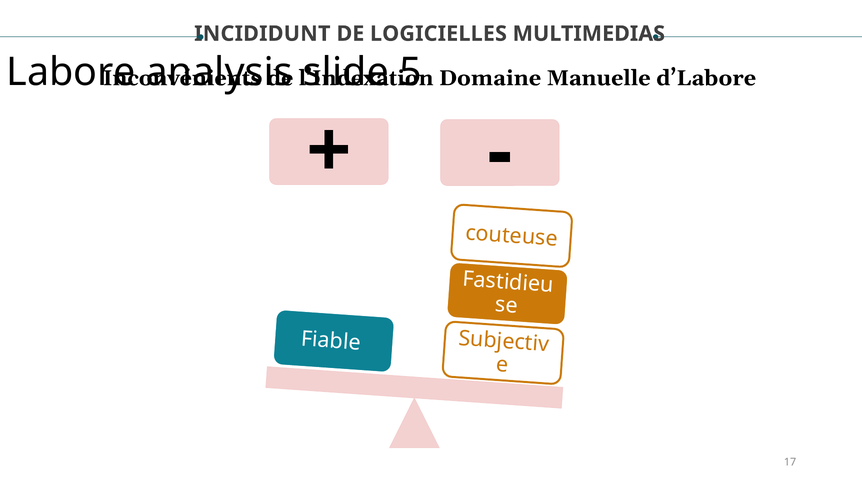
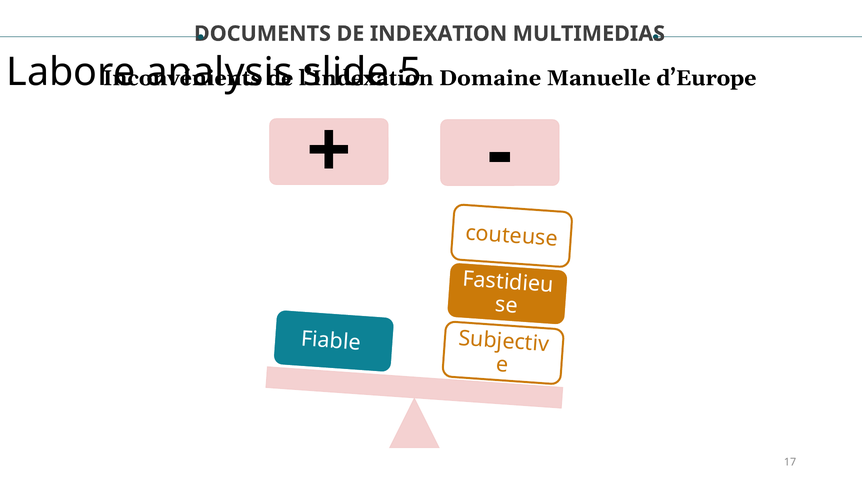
INCIDIDUNT: INCIDIDUNT -> DOCUMENTS
LOGICIELLES: LOGICIELLES -> INDEXATION
d’Labore: d’Labore -> d’Europe
